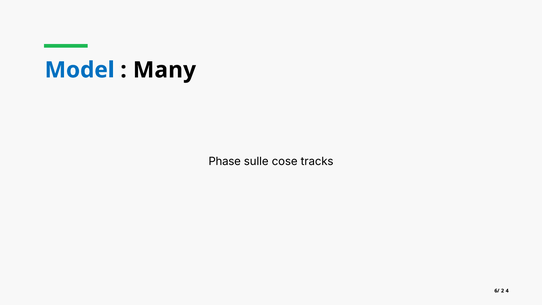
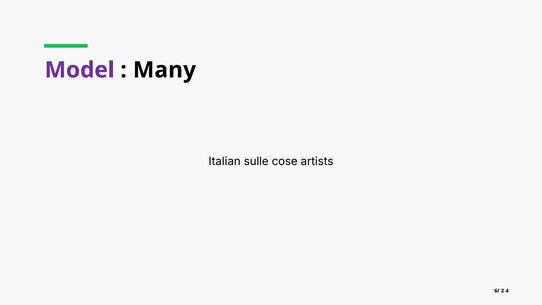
Model colour: blue -> purple
Phase: Phase -> Italian
tracks: tracks -> artists
